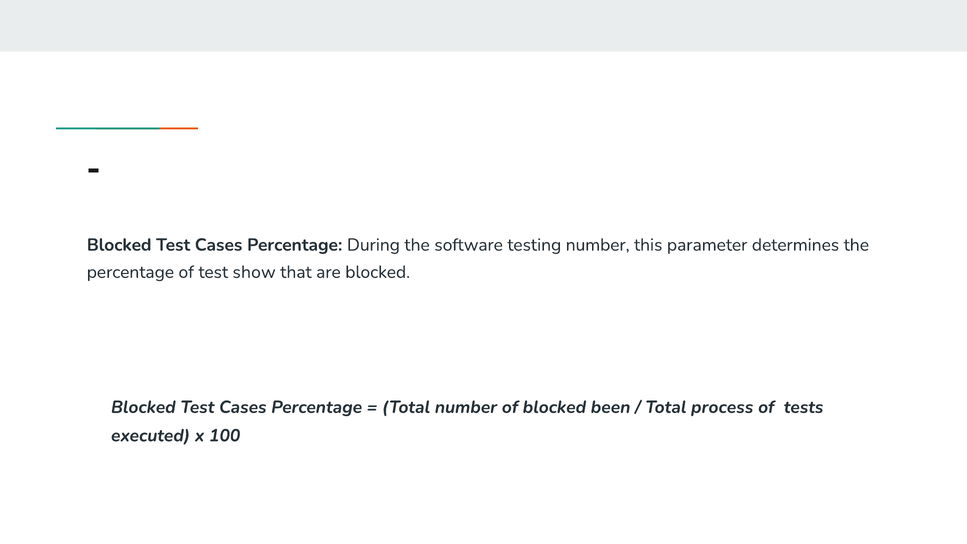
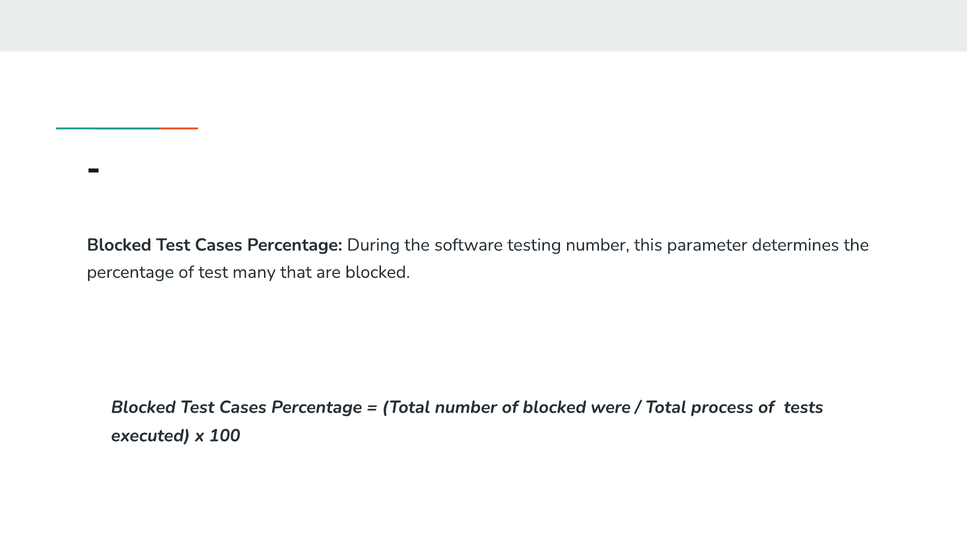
show: show -> many
been: been -> were
